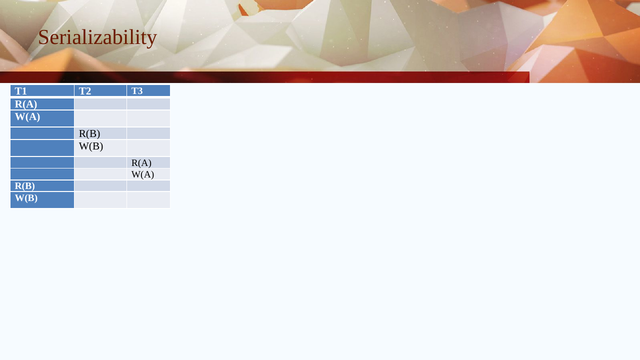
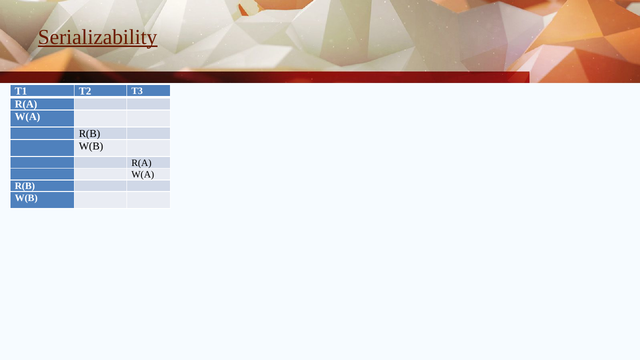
Serializability underline: none -> present
